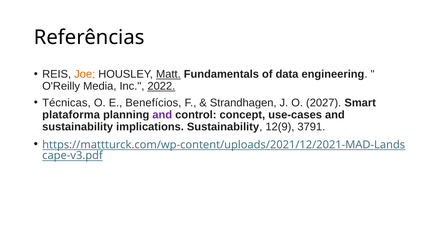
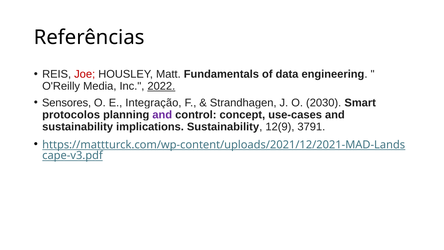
Joe colour: orange -> red
Matt underline: present -> none
Técnicas: Técnicas -> Sensores
Benefícios: Benefícios -> Integração
2027: 2027 -> 2030
plataforma: plataforma -> protocolos
